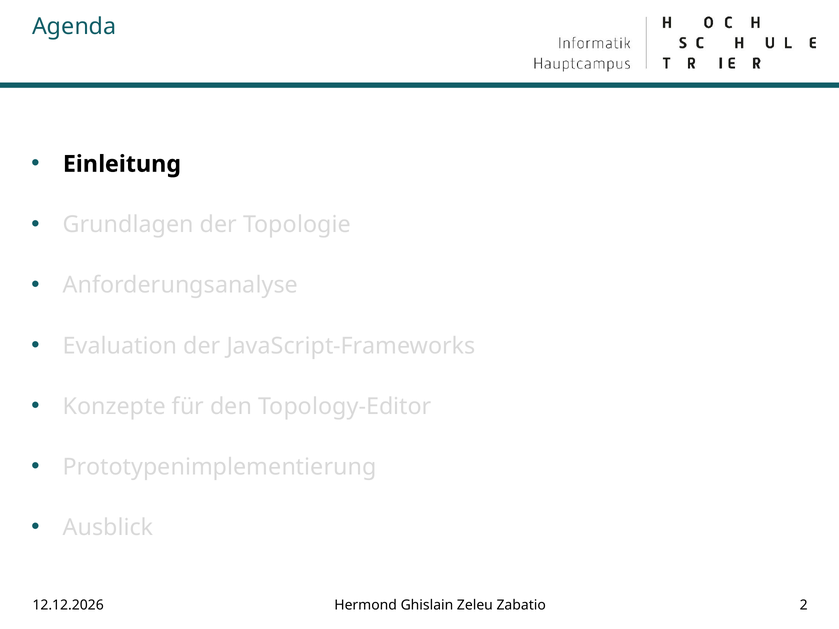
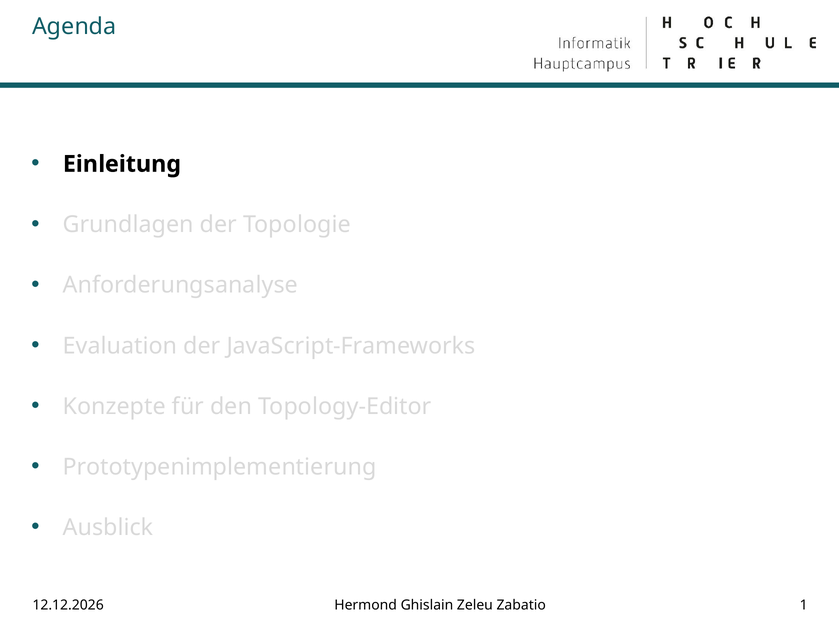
2: 2 -> 1
